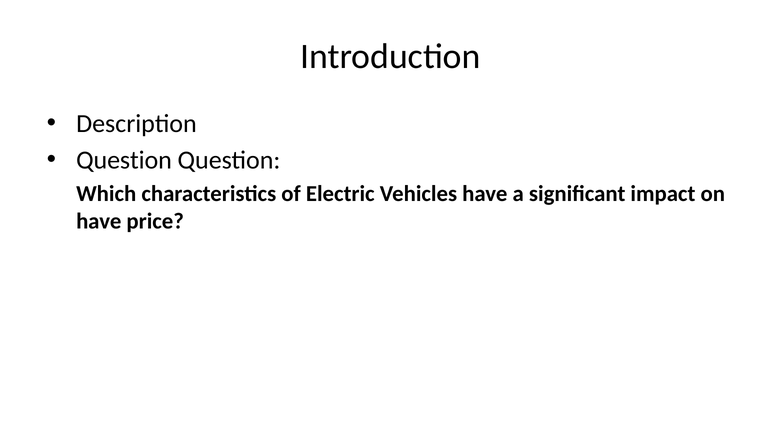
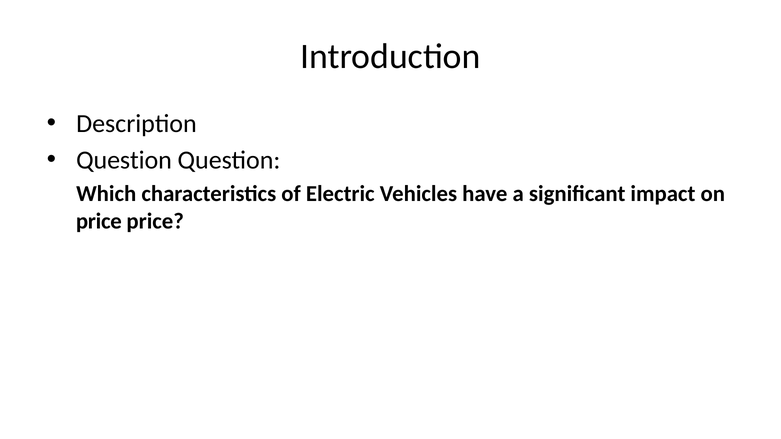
have at (99, 221): have -> price
